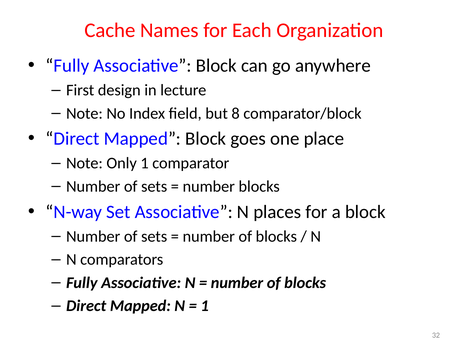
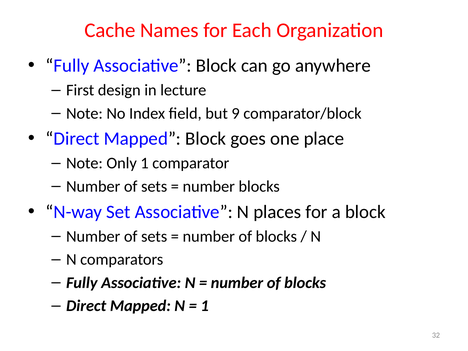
8: 8 -> 9
